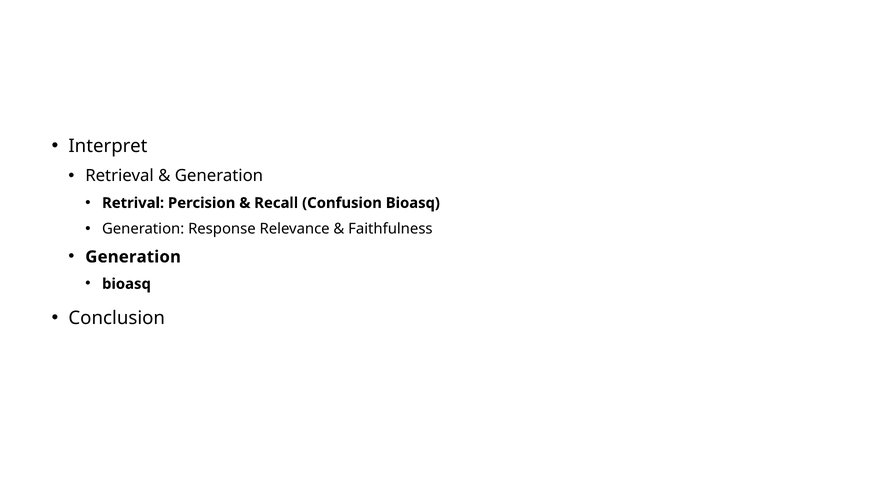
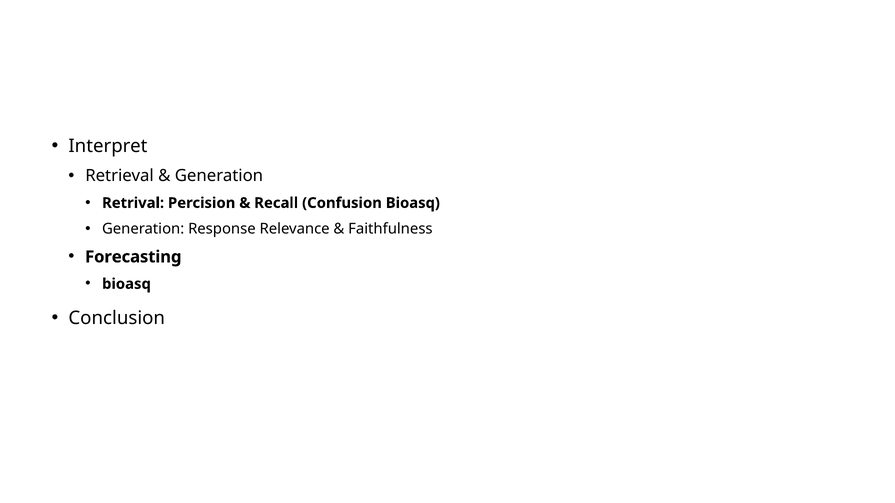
Generation at (133, 257): Generation -> Forecasting
